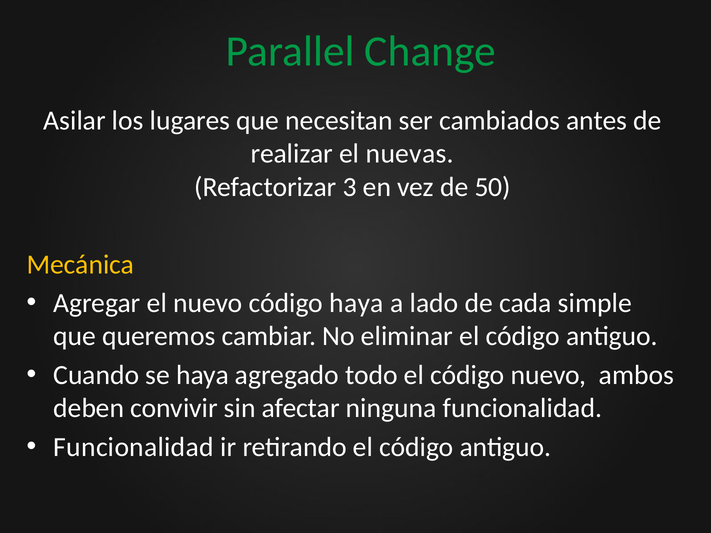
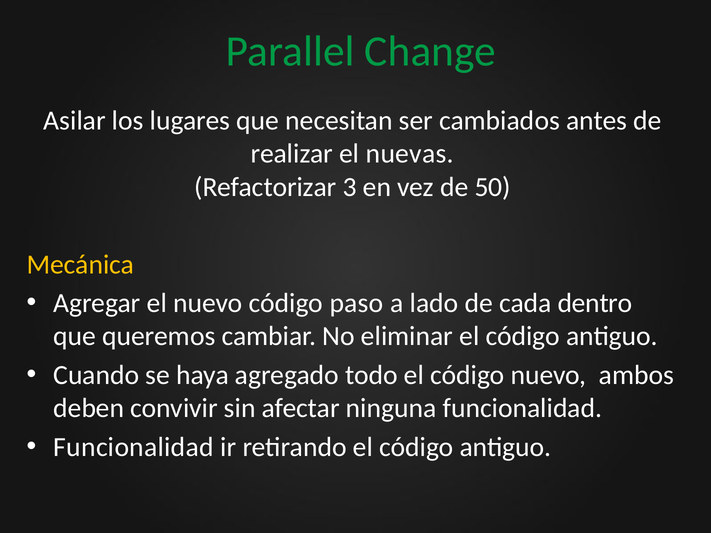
código haya: haya -> paso
simple: simple -> dentro
